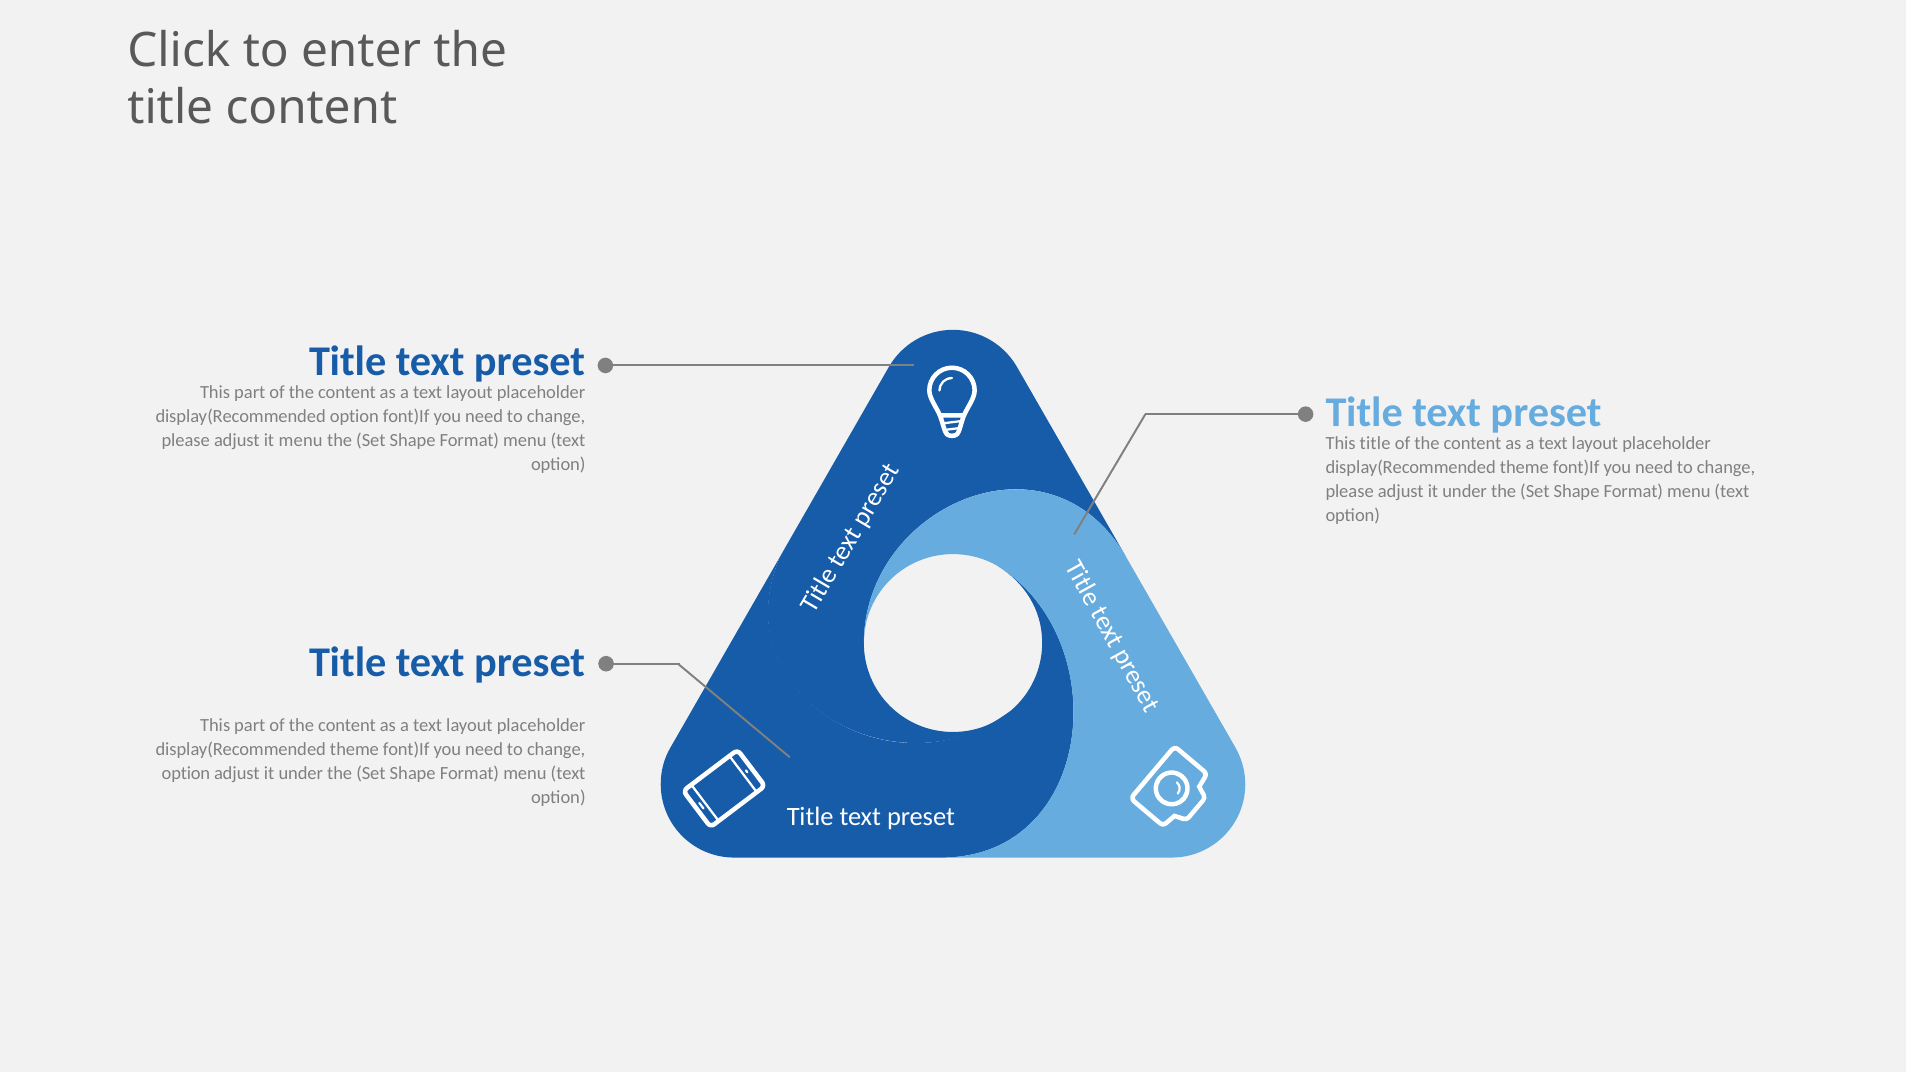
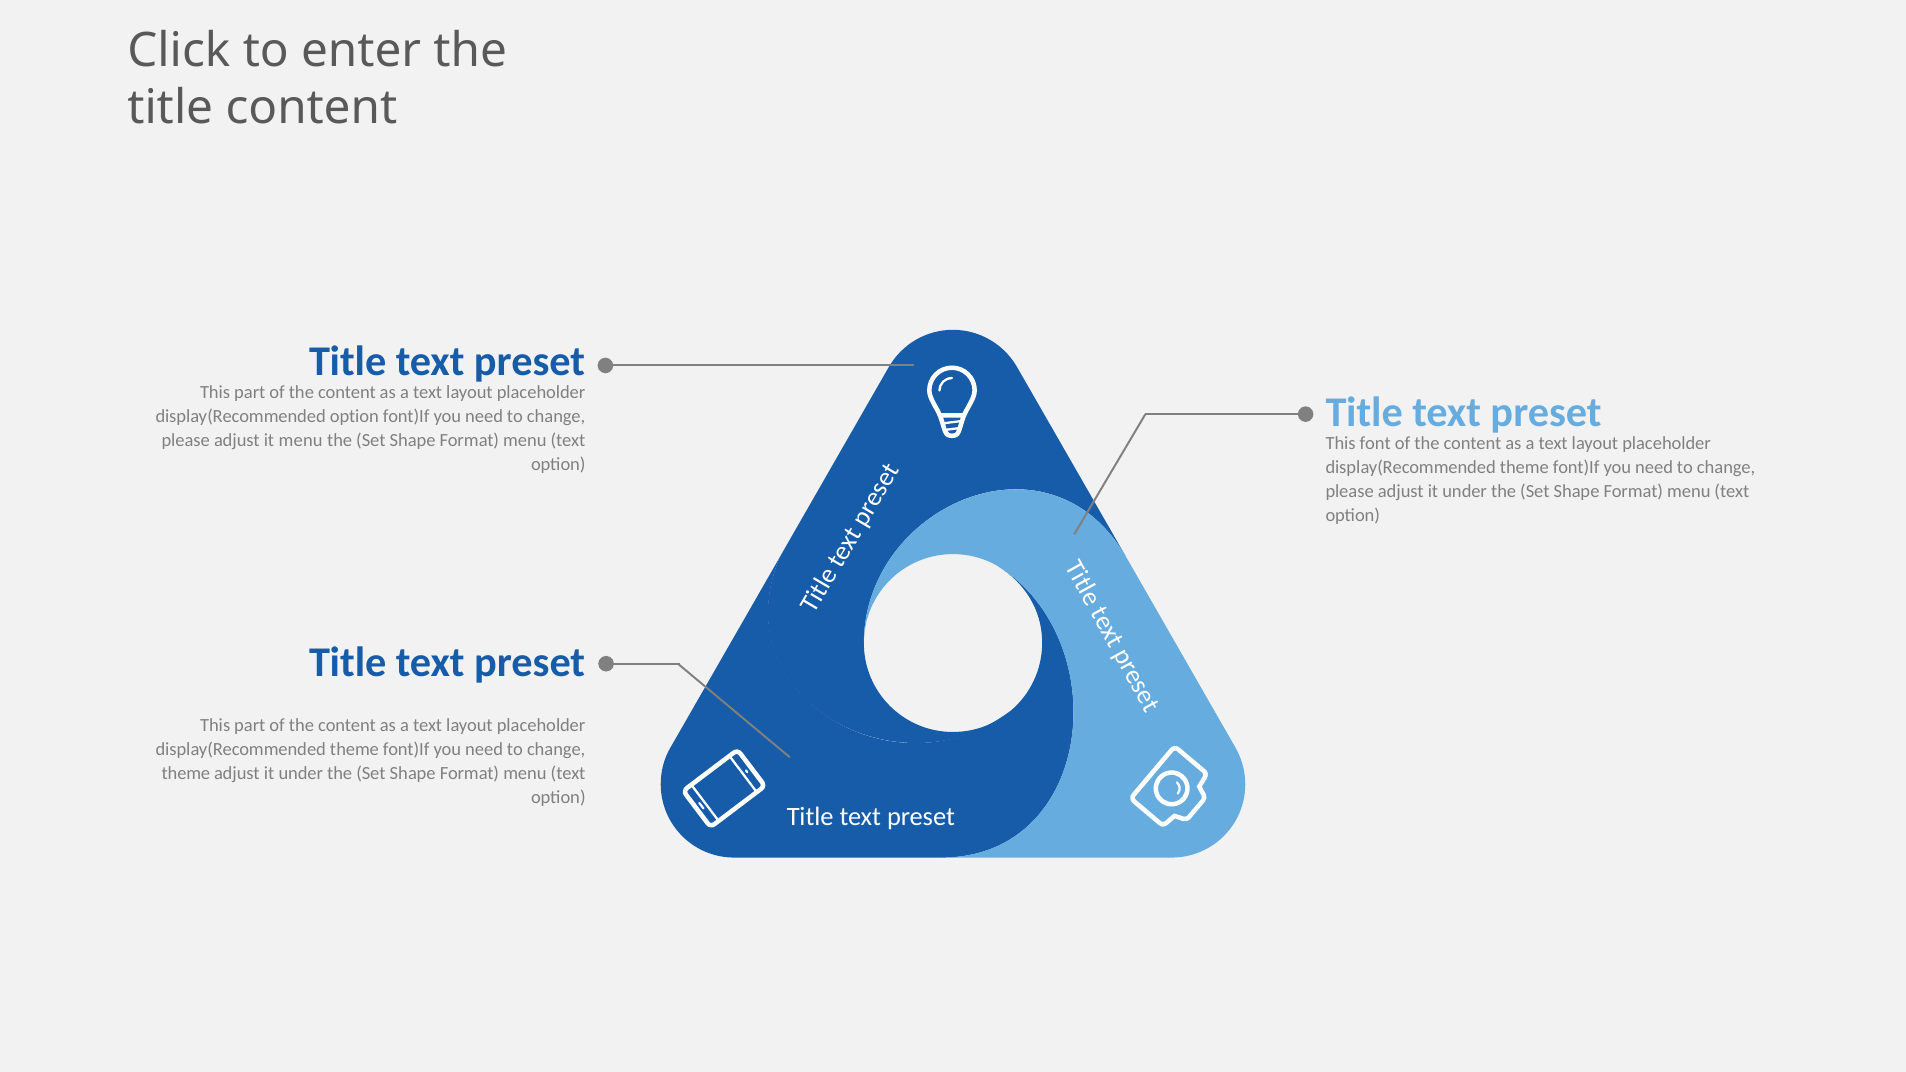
This title: title -> font
option at (186, 773): option -> theme
